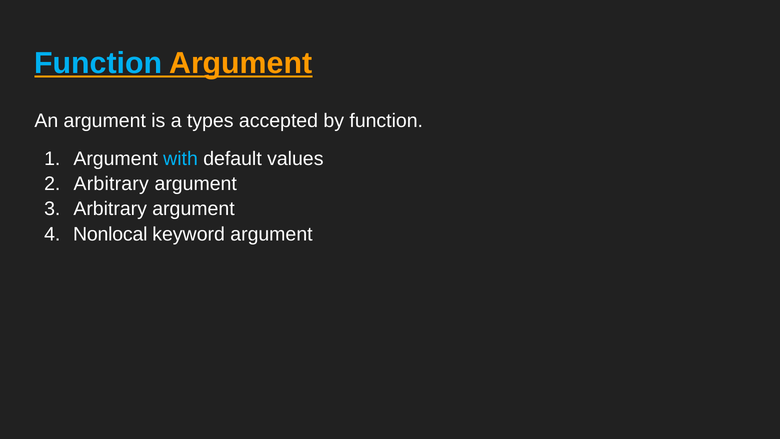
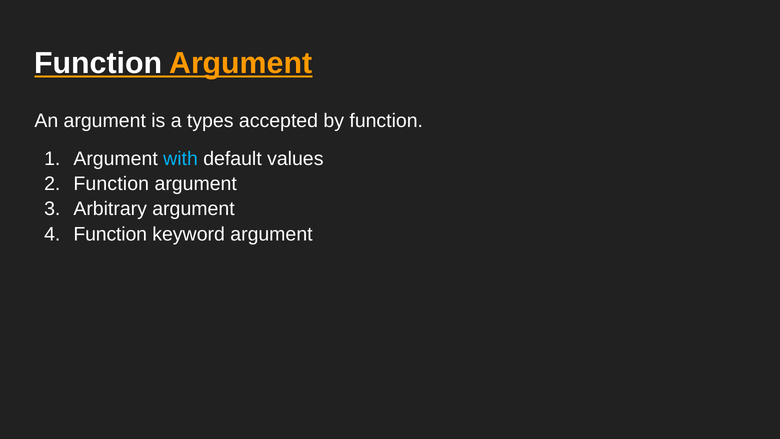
Function at (98, 63) colour: light blue -> white
Arbitrary at (111, 184): Arbitrary -> Function
Nonlocal at (110, 234): Nonlocal -> Function
